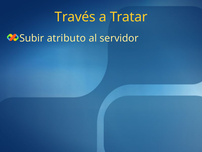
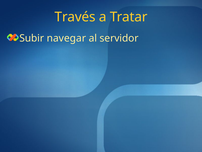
atributo: atributo -> navegar
